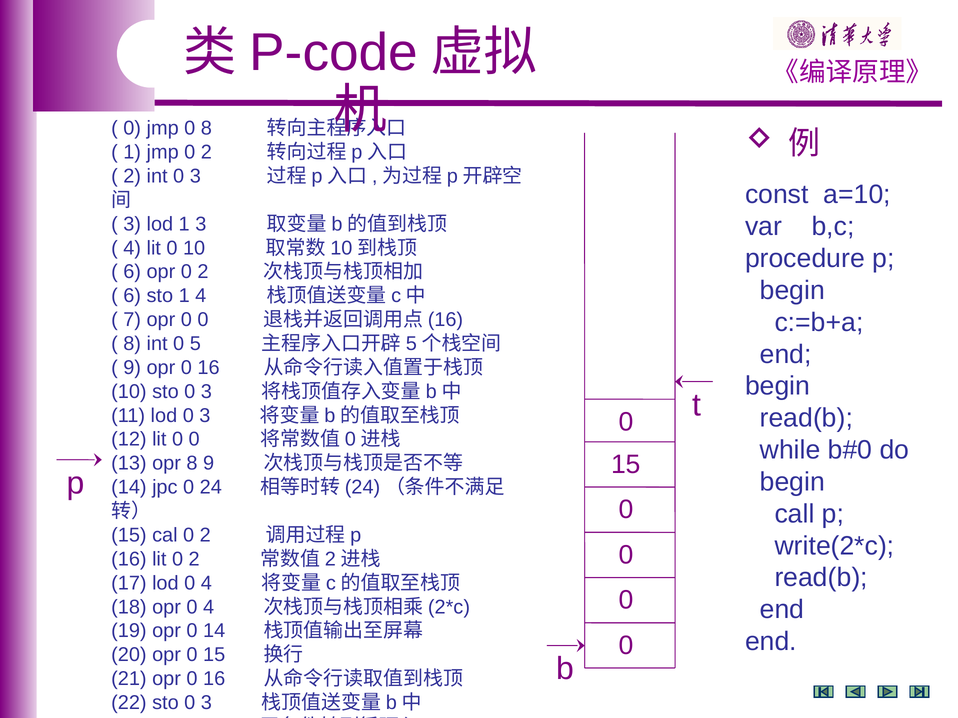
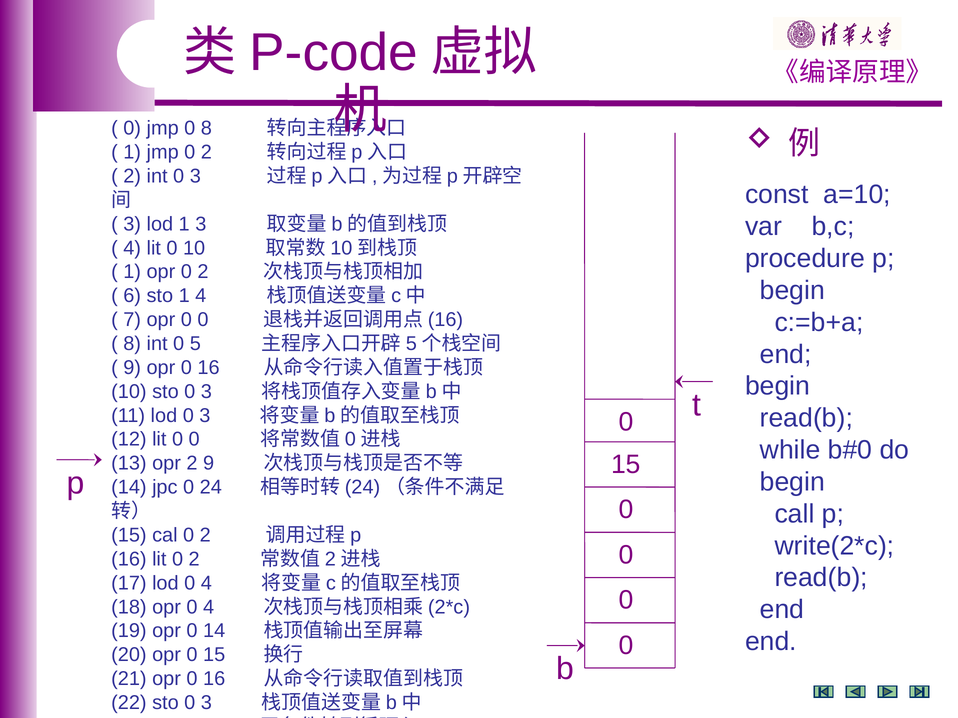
6 at (132, 272): 6 -> 1
opr 8: 8 -> 2
